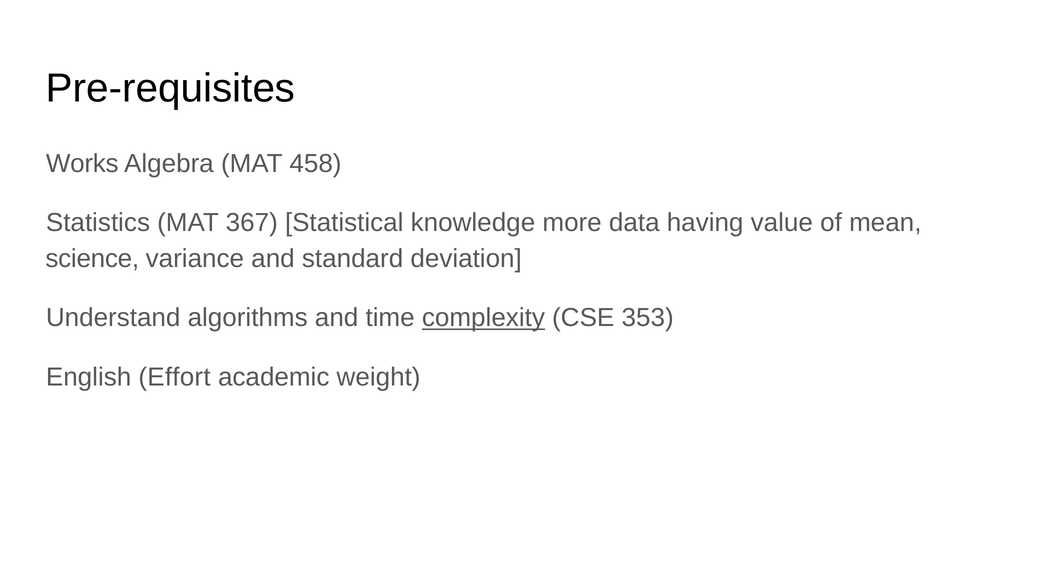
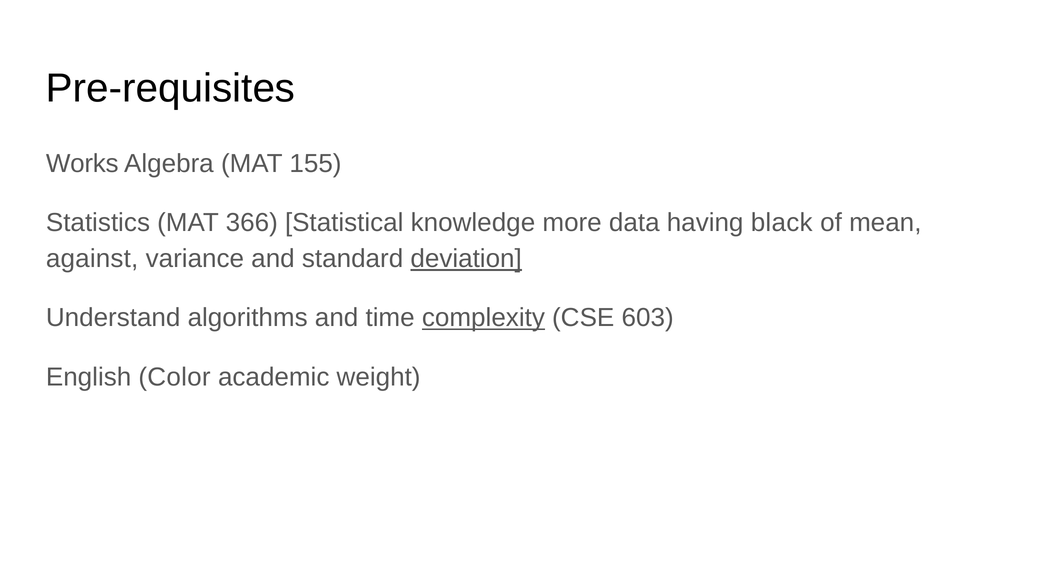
458: 458 -> 155
367: 367 -> 366
value: value -> black
science: science -> against
deviation underline: none -> present
353: 353 -> 603
Effort: Effort -> Color
